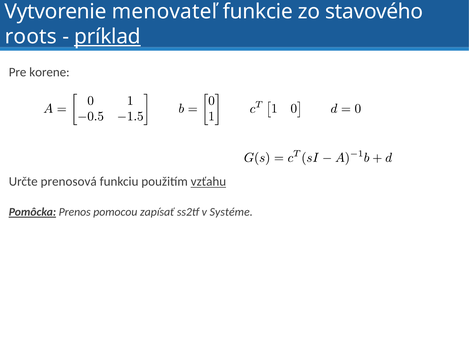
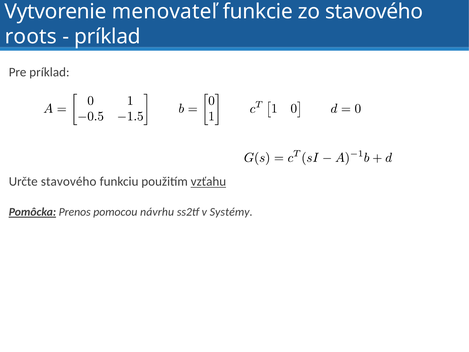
príklad at (107, 37) underline: present -> none
Pre korene: korene -> príklad
Určte prenosová: prenosová -> stavového
zapísať: zapísať -> návrhu
Systéme: Systéme -> Systémy
